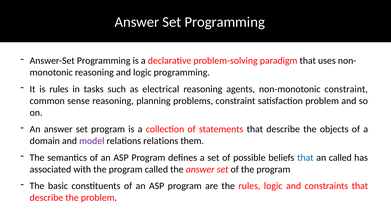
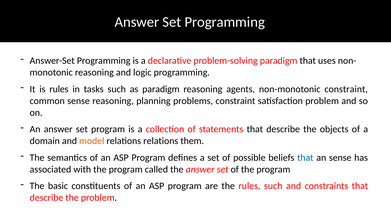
as electrical: electrical -> paradigm
model colour: purple -> orange
an called: called -> sense
rules logic: logic -> such
